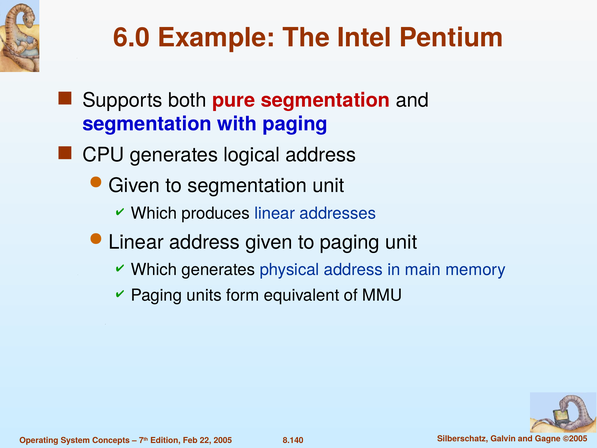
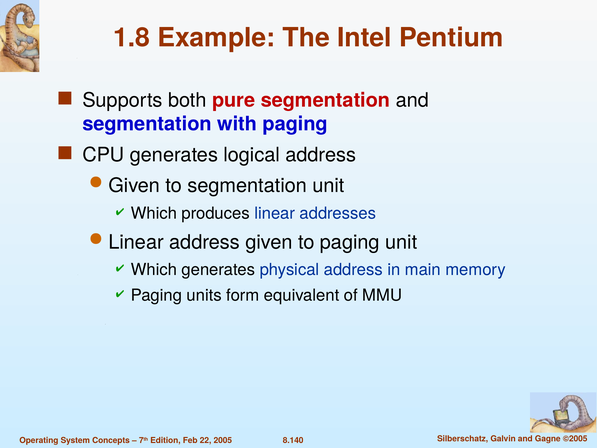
6.0: 6.0 -> 1.8
